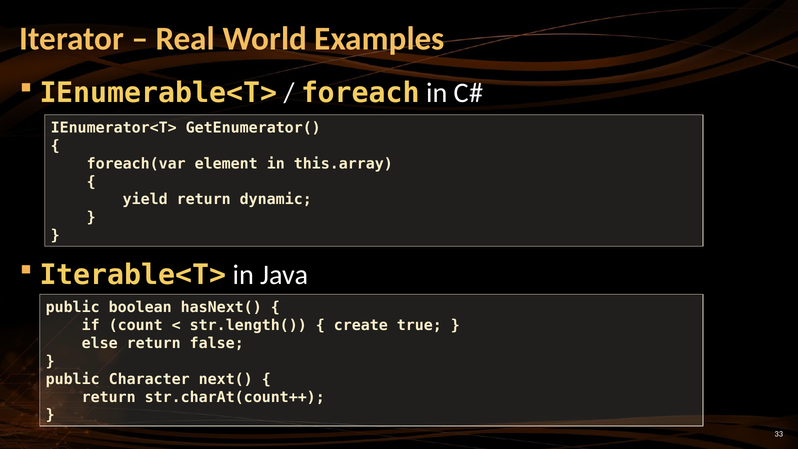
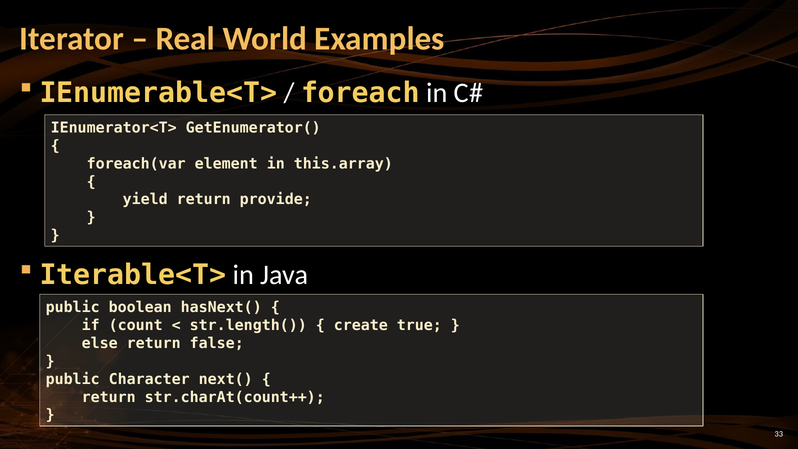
dynamic: dynamic -> provide
